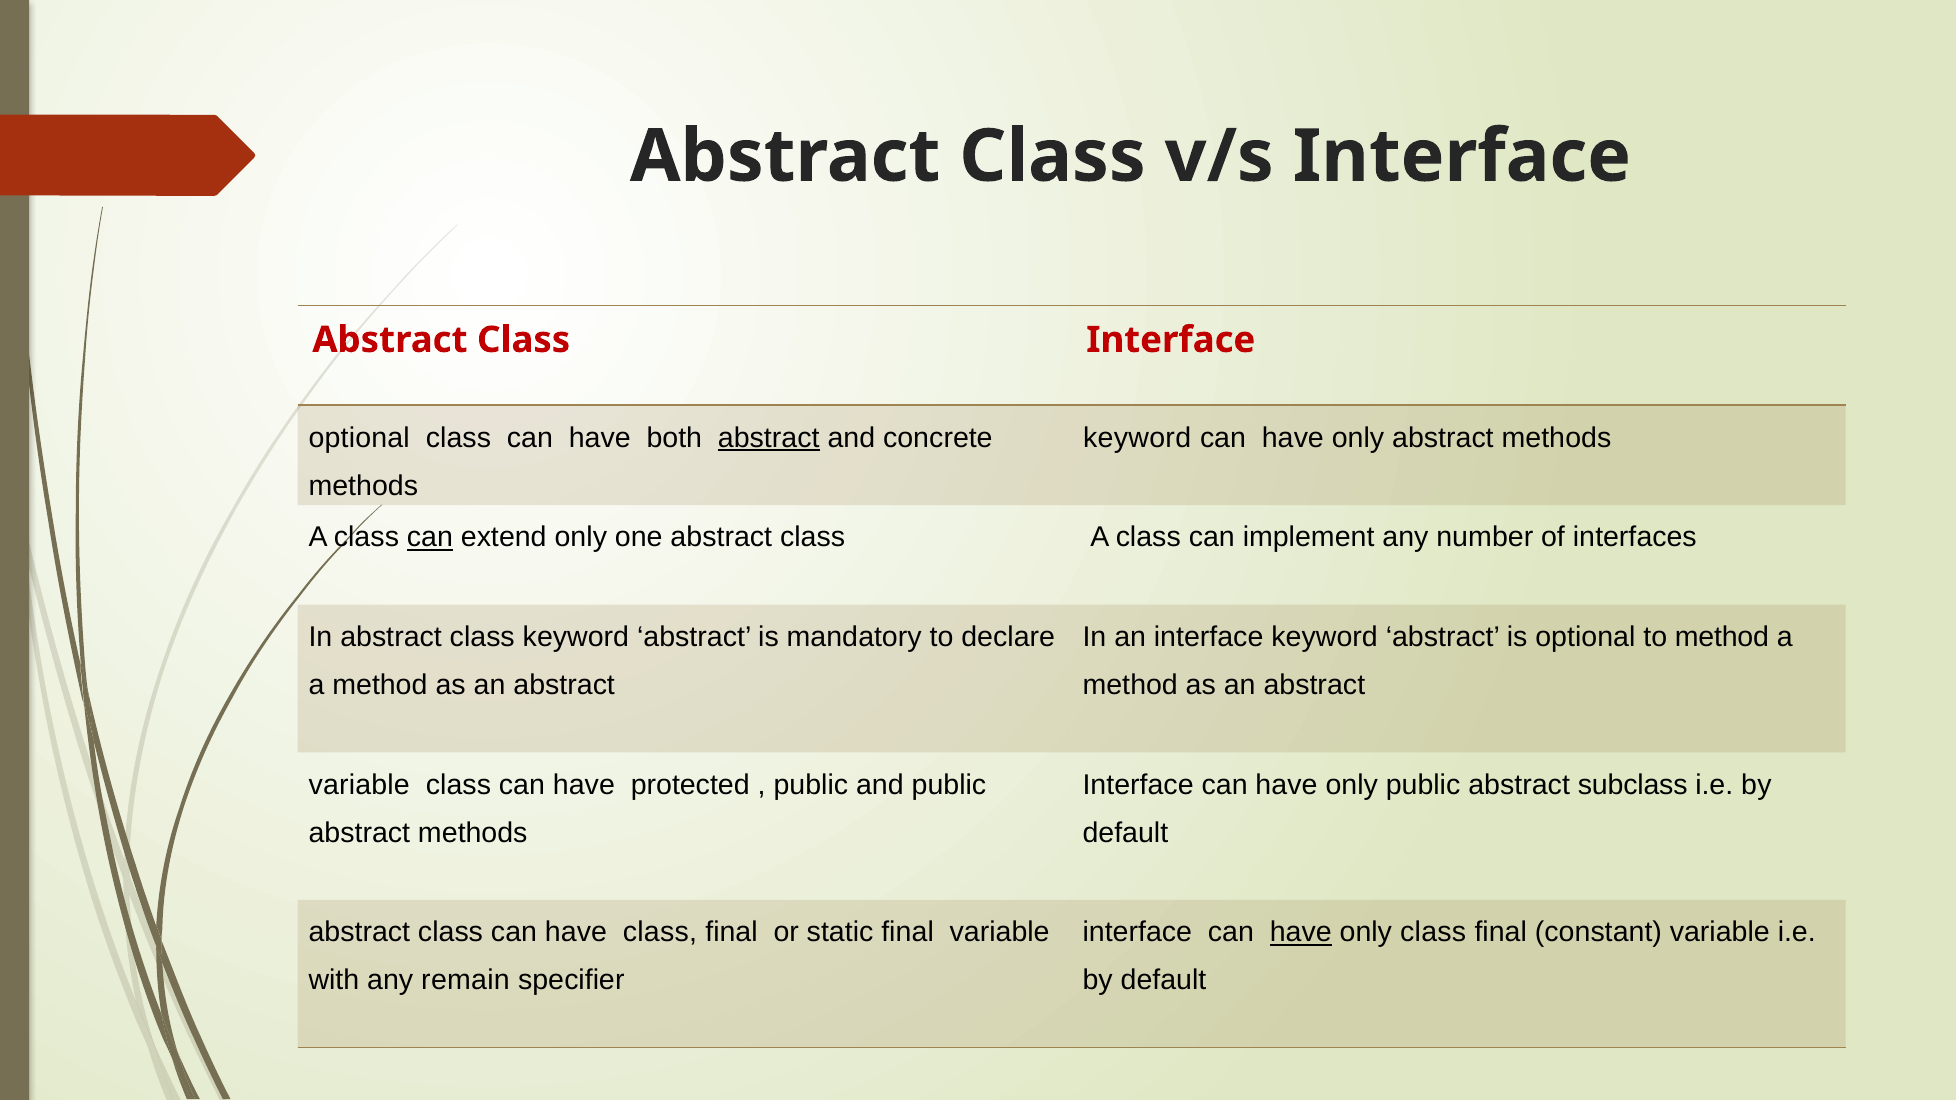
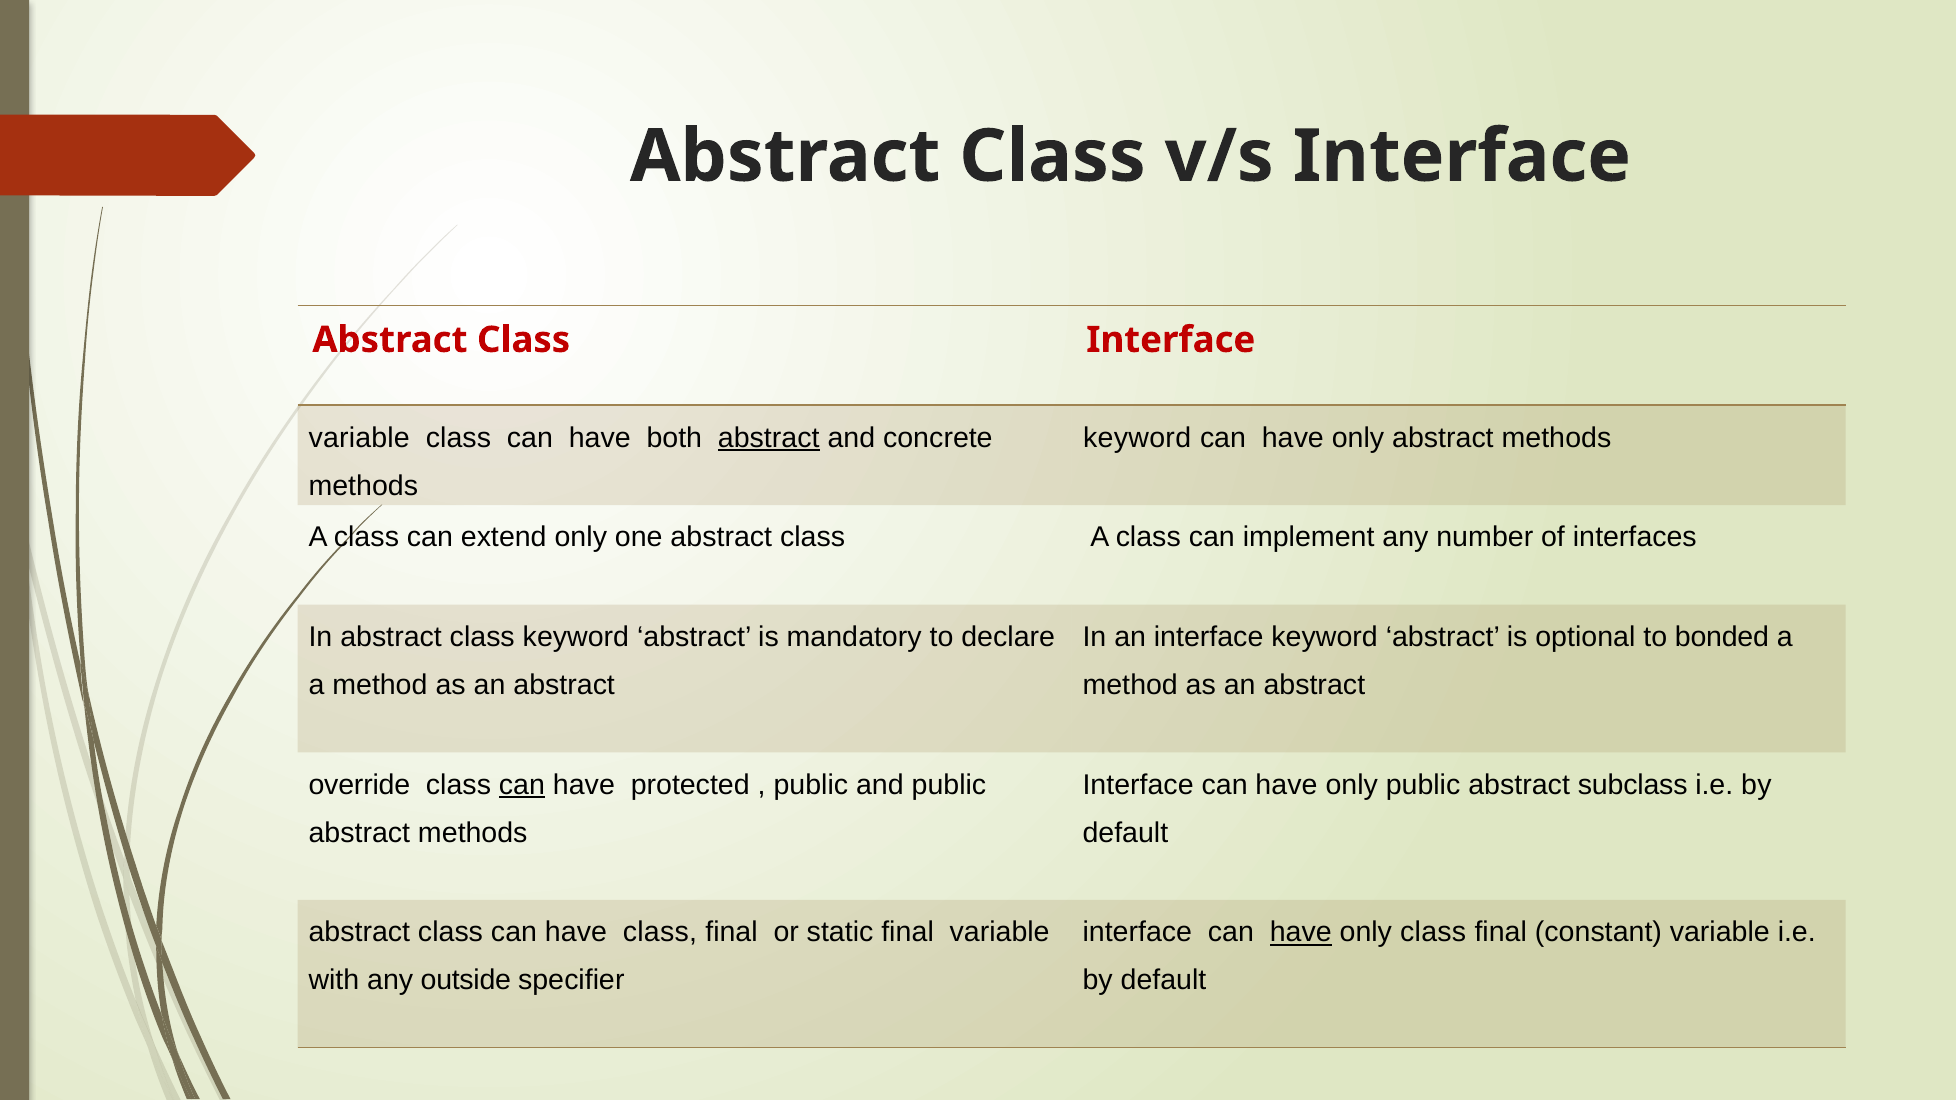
optional at (359, 438): optional -> variable
can at (430, 538) underline: present -> none
to method: method -> bonded
variable at (359, 785): variable -> override
can at (522, 785) underline: none -> present
remain: remain -> outside
